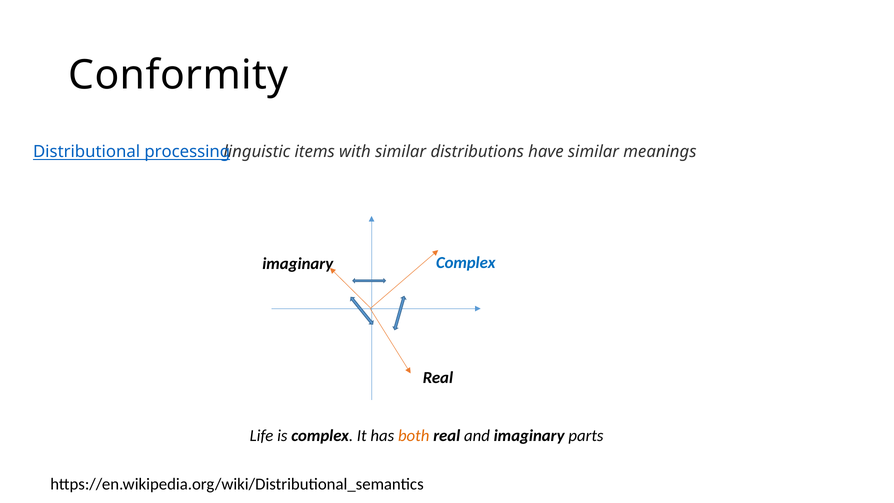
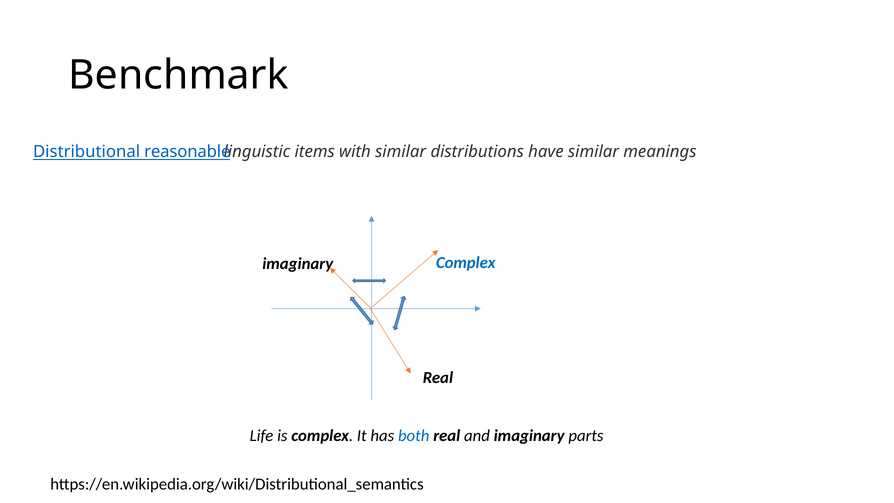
Conformity: Conformity -> Benchmark
processing: processing -> reasonable
both colour: orange -> blue
